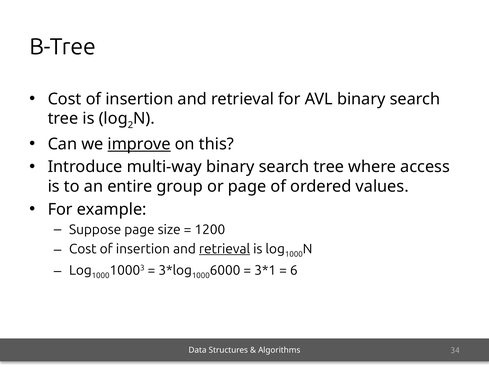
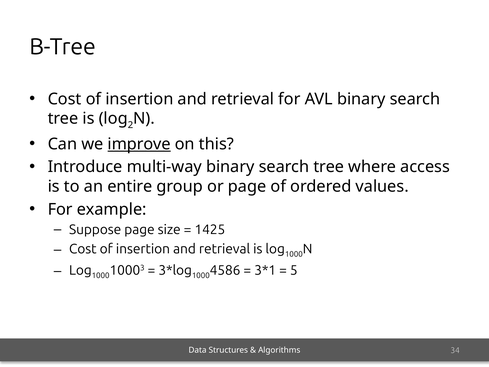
1200: 1200 -> 1425
retrieval at (225, 249) underline: present -> none
6000: 6000 -> 4586
6: 6 -> 5
